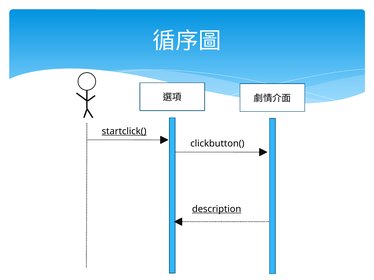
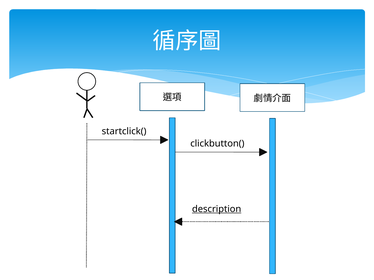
startclick( underline: present -> none
